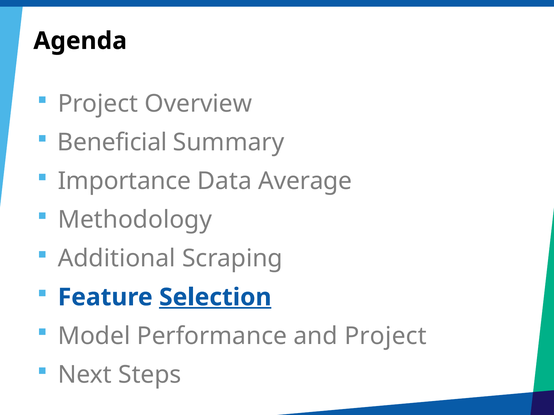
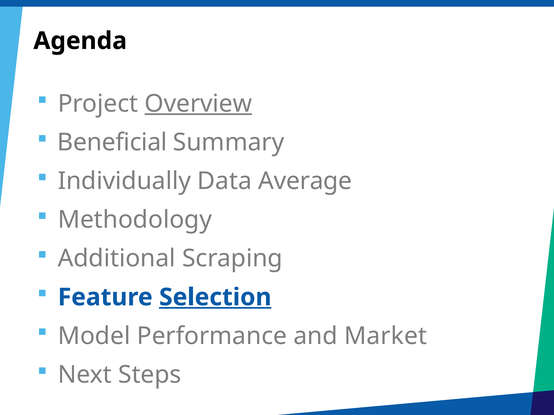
Overview underline: none -> present
Importance: Importance -> Individually
and Project: Project -> Market
